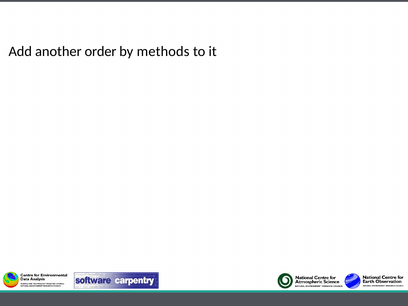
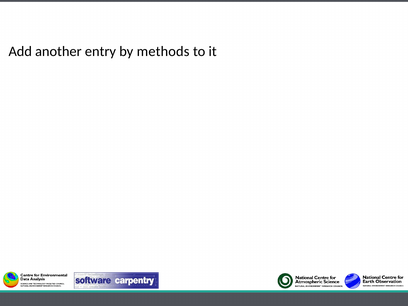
order: order -> entry
